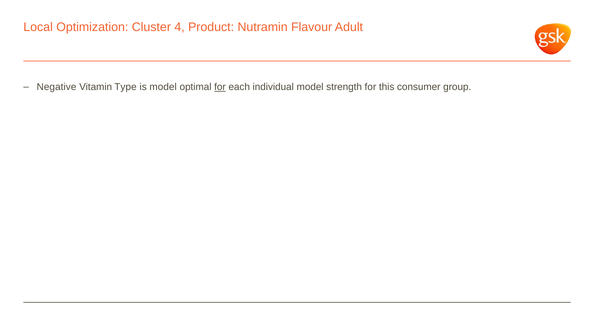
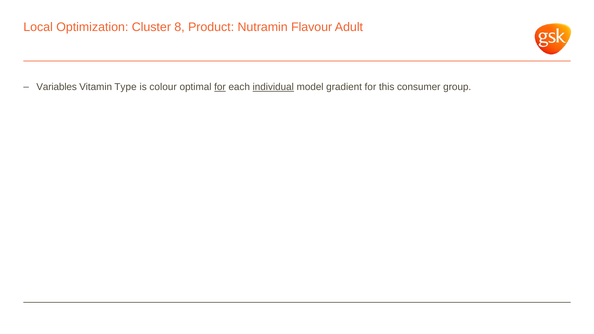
4: 4 -> 8
Negative: Negative -> Variables
is model: model -> colour
individual underline: none -> present
strength: strength -> gradient
